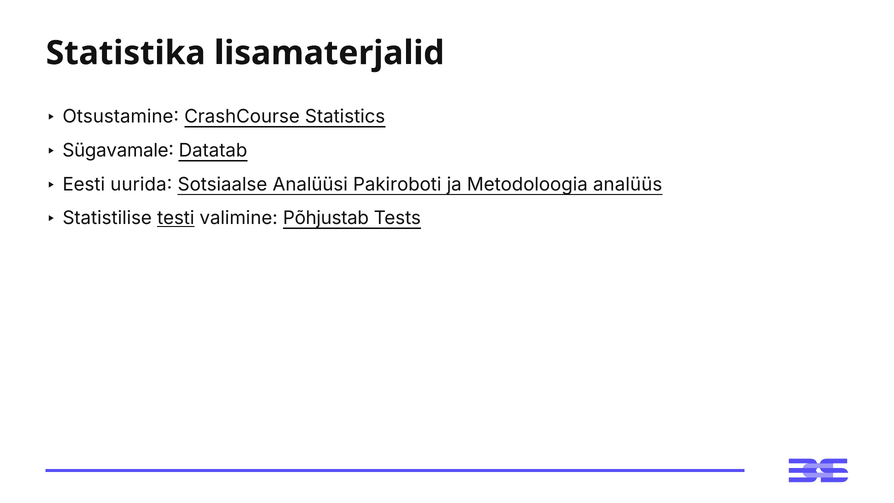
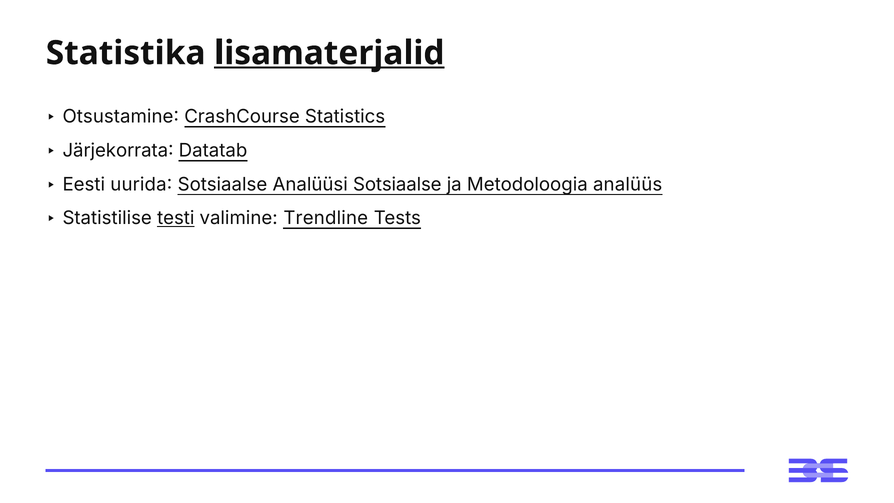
lisamaterjalid underline: none -> present
Sügavamale: Sügavamale -> Järjekorrata
Analüüsi Pakiroboti: Pakiroboti -> Sotsiaalse
Põhjustab: Põhjustab -> Trendline
